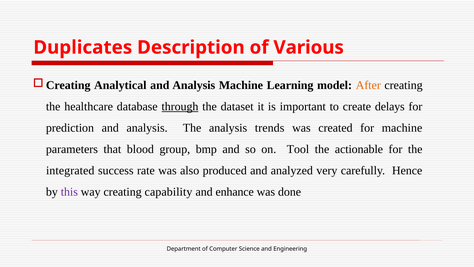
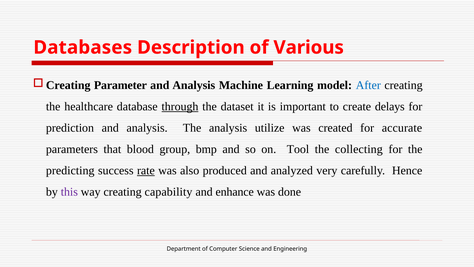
Duplicates: Duplicates -> Databases
Analytical: Analytical -> Parameter
After colour: orange -> blue
trends: trends -> utilize
for machine: machine -> accurate
actionable: actionable -> collecting
integrated: integrated -> predicting
rate underline: none -> present
